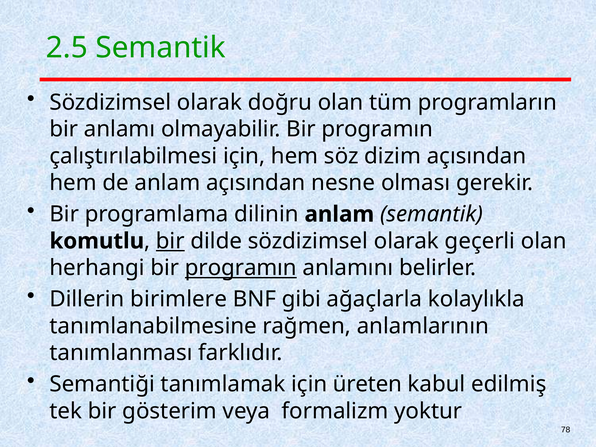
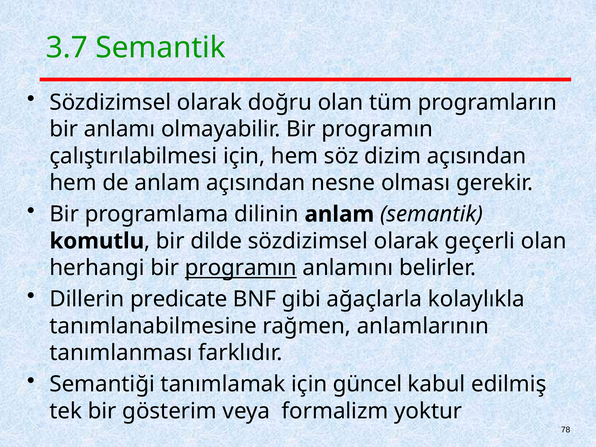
2.5: 2.5 -> 3.7
bir at (170, 241) underline: present -> none
birimlere: birimlere -> predicate
üreten: üreten -> güncel
